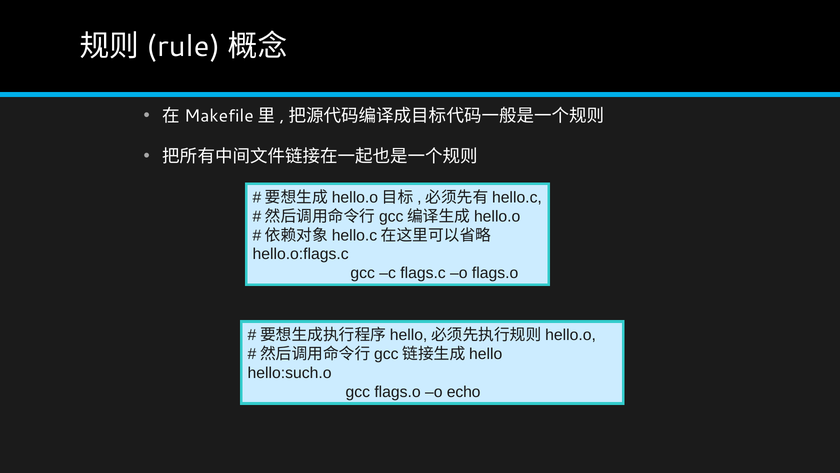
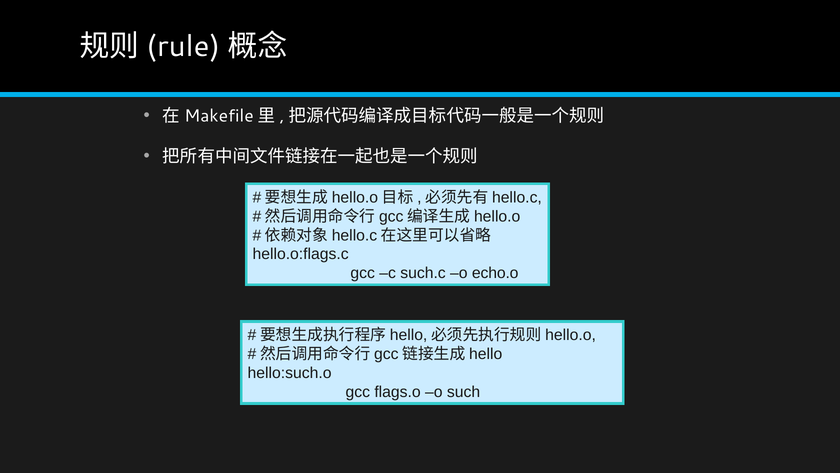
flags.c: flags.c -> such.c
o flags.o: flags.o -> echo.o
echo: echo -> such
